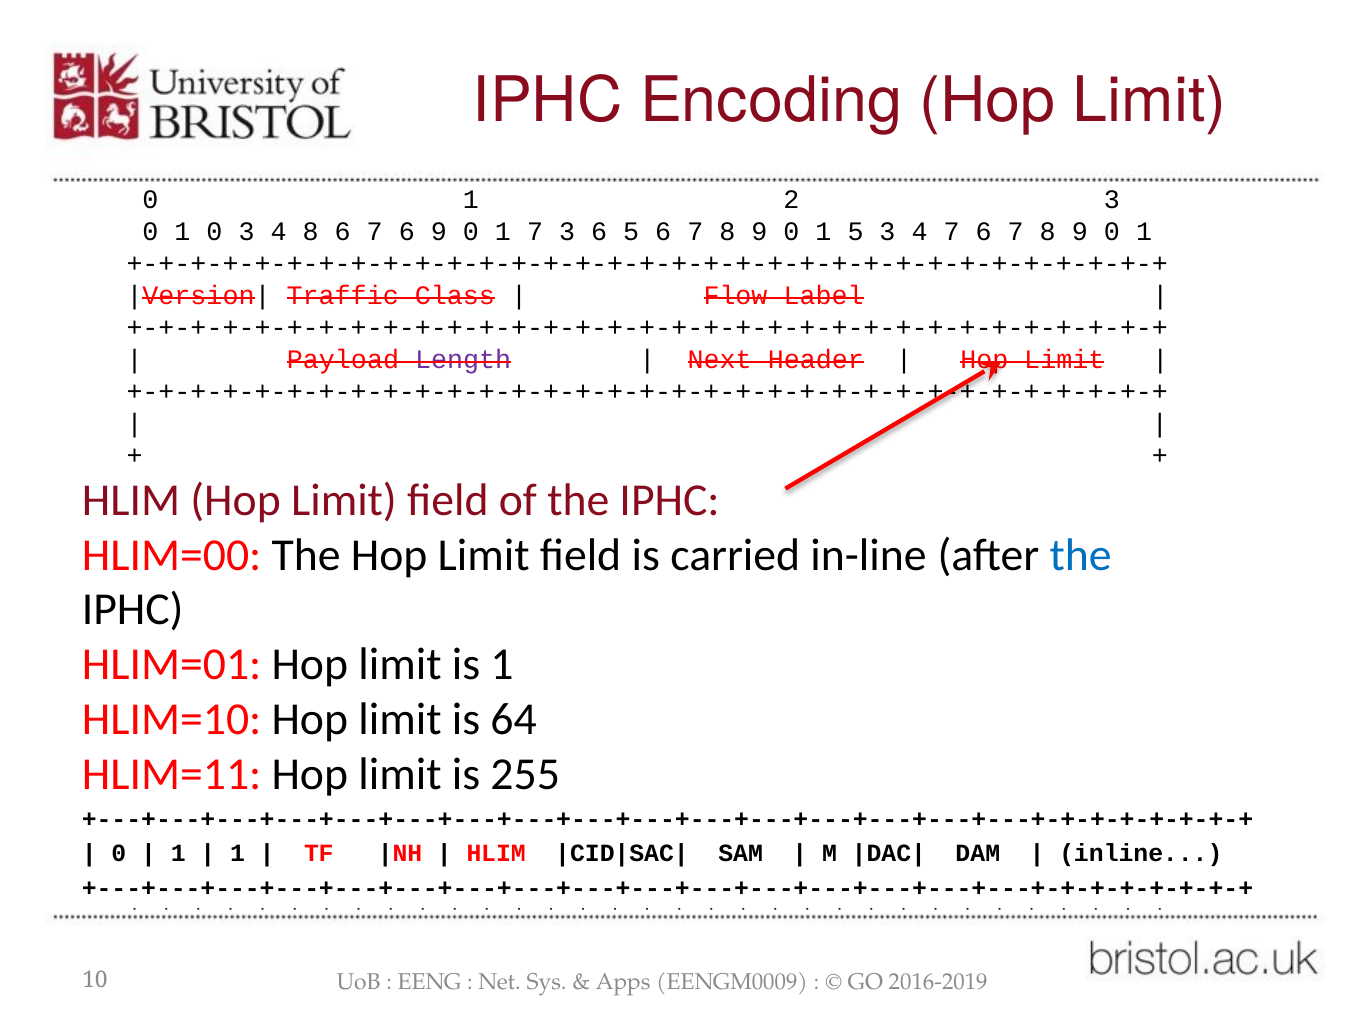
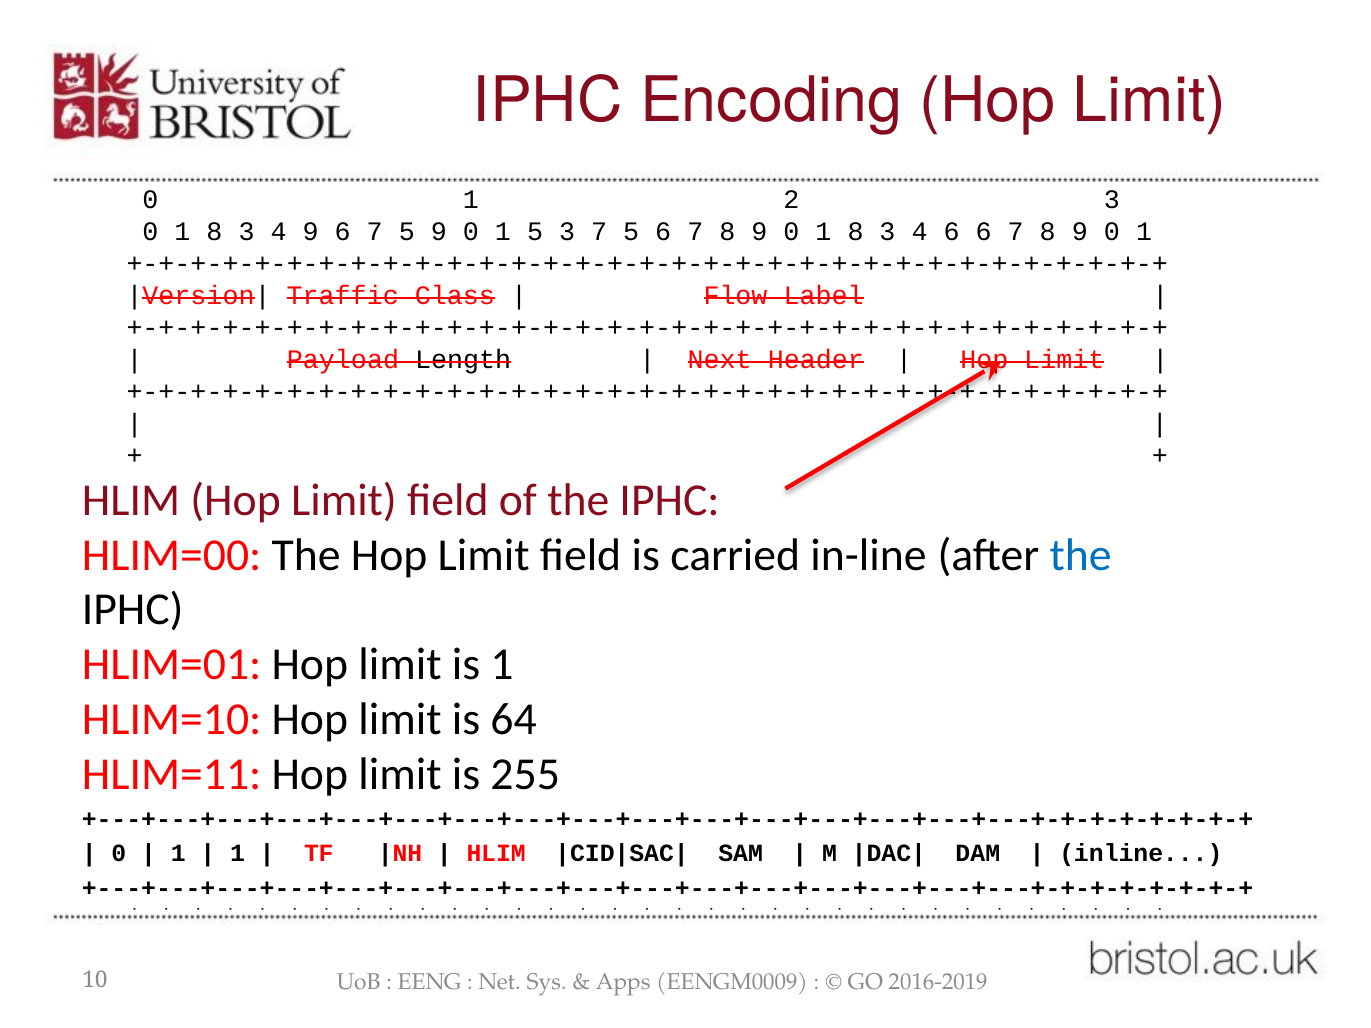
0 at (214, 231): 0 -> 8
4 8: 8 -> 9
6 7 6: 6 -> 5
1 7: 7 -> 5
3 6: 6 -> 7
9 0 1 5: 5 -> 8
4 7: 7 -> 6
Length colour: purple -> black
